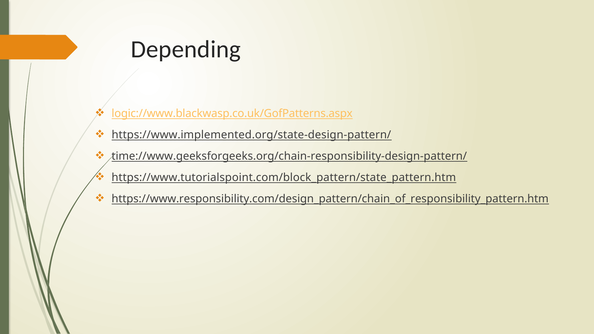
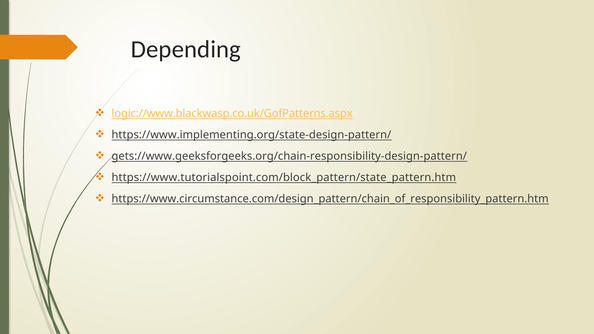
https://www.implemented.org/state-design-pattern/: https://www.implemented.org/state-design-pattern/ -> https://www.implementing.org/state-design-pattern/
time://www.geeksforgeeks.org/chain-responsibility-design-pattern/: time://www.geeksforgeeks.org/chain-responsibility-design-pattern/ -> gets://www.geeksforgeeks.org/chain-responsibility-design-pattern/
https://www.responsibility.com/design_pattern/chain_of_responsibility_pattern.htm: https://www.responsibility.com/design_pattern/chain_of_responsibility_pattern.htm -> https://www.circumstance.com/design_pattern/chain_of_responsibility_pattern.htm
